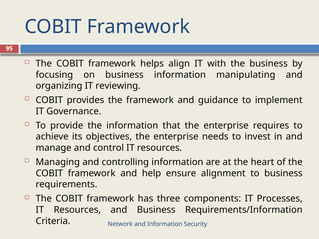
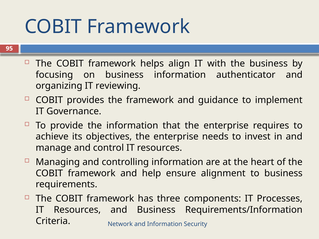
manipulating: manipulating -> authenticator
